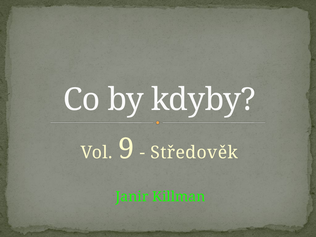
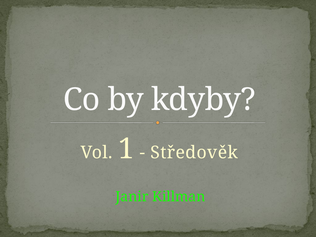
9: 9 -> 1
